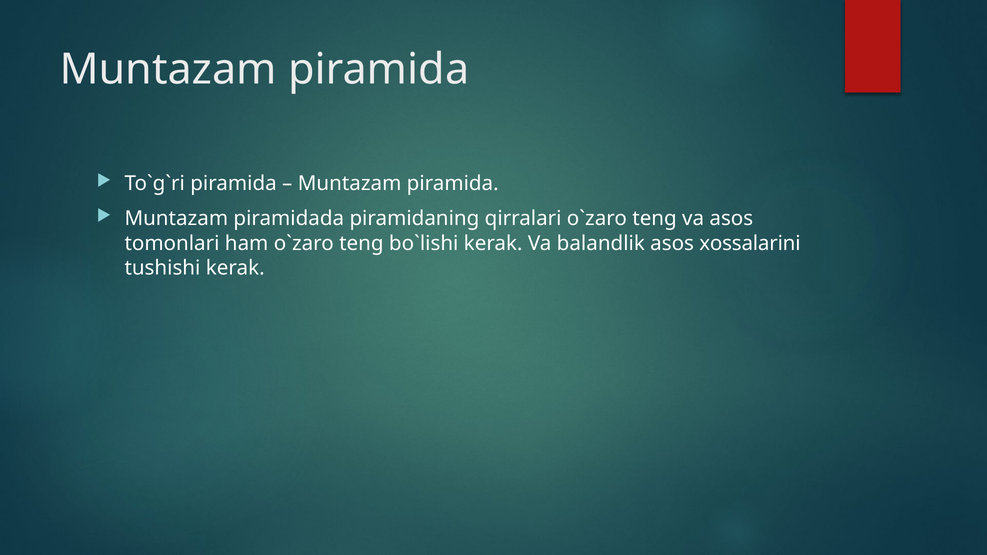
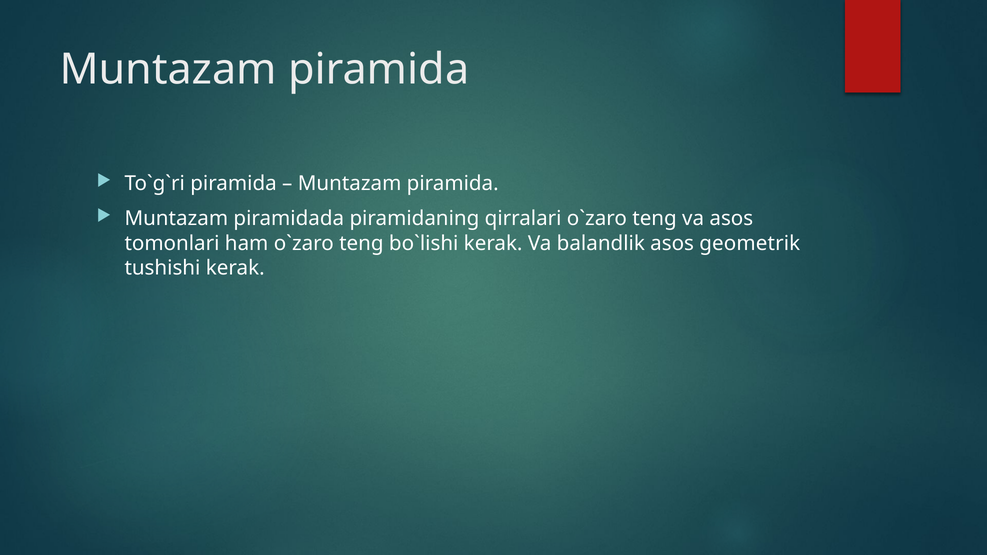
xossalarini: xossalarini -> geometrik
